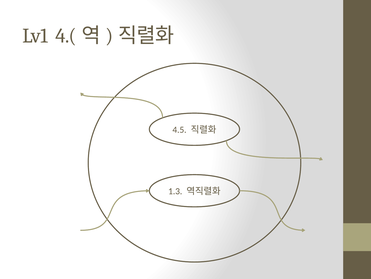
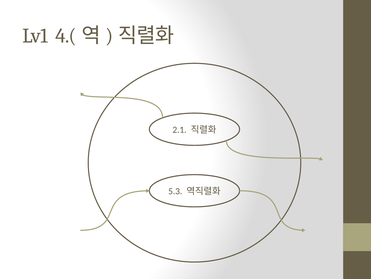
4.5: 4.5 -> 2.1
1.3: 1.3 -> 5.3
